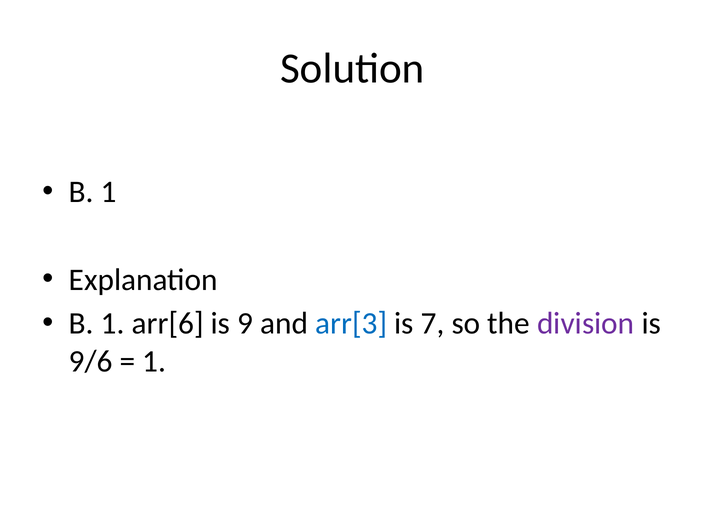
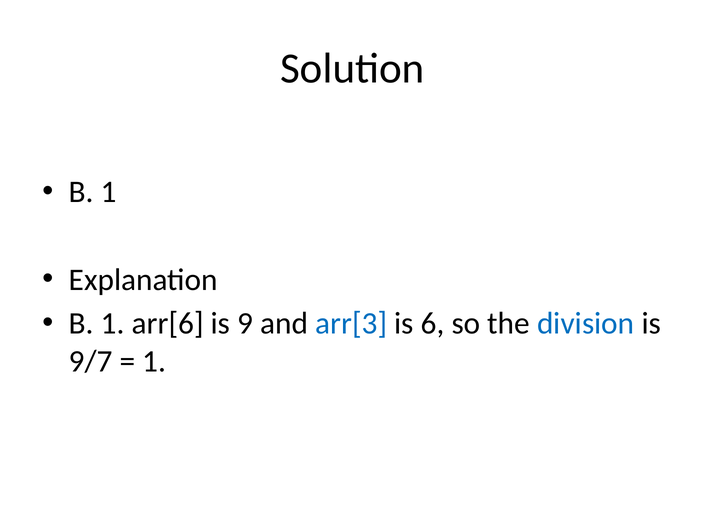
7: 7 -> 6
division colour: purple -> blue
9/6: 9/6 -> 9/7
